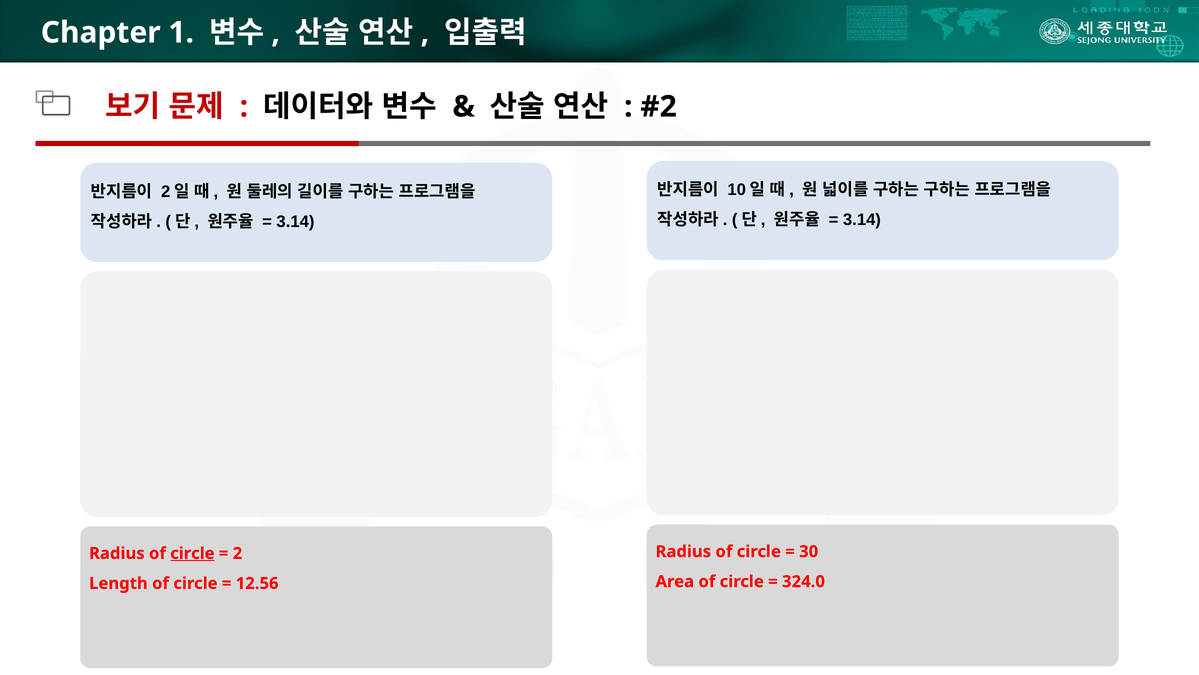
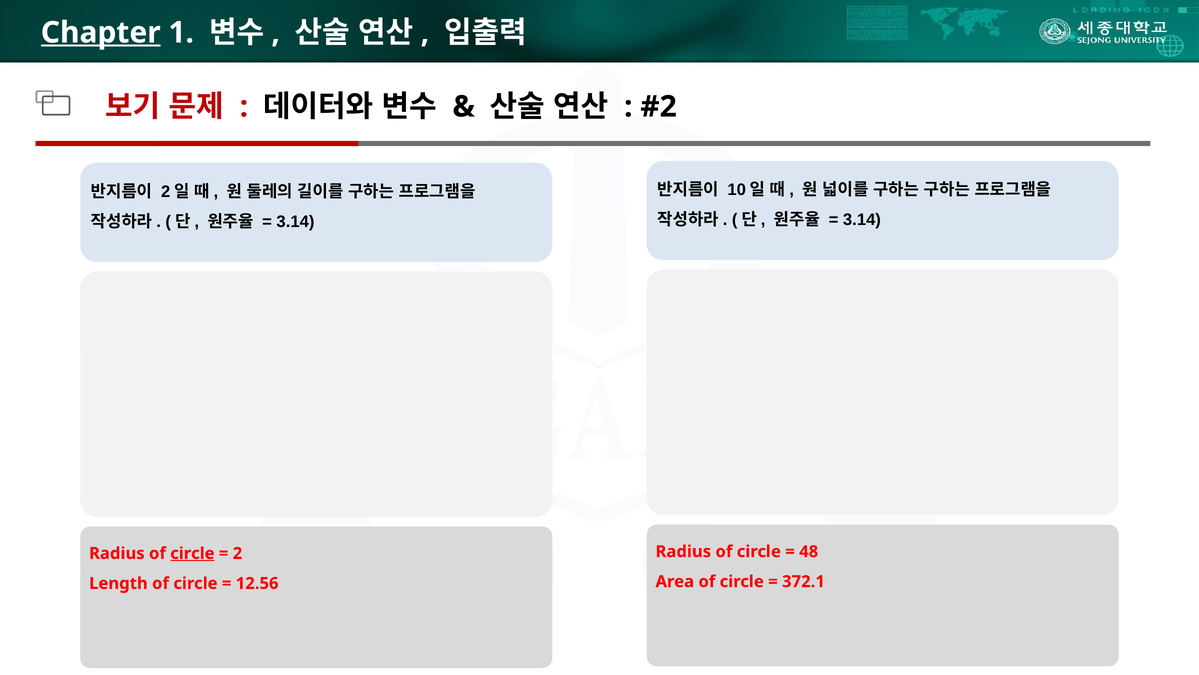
Chapter underline: none -> present
30: 30 -> 48
324.0: 324.0 -> 372.1
